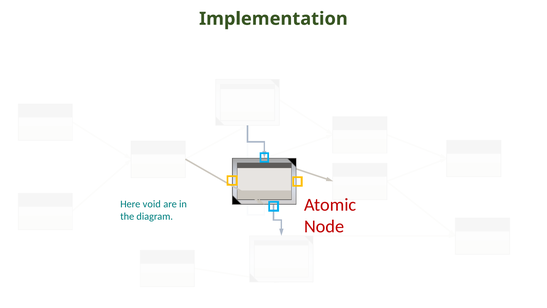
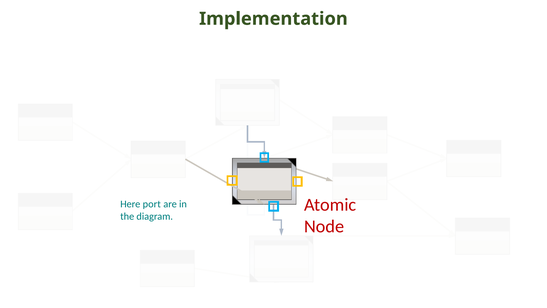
void: void -> port
